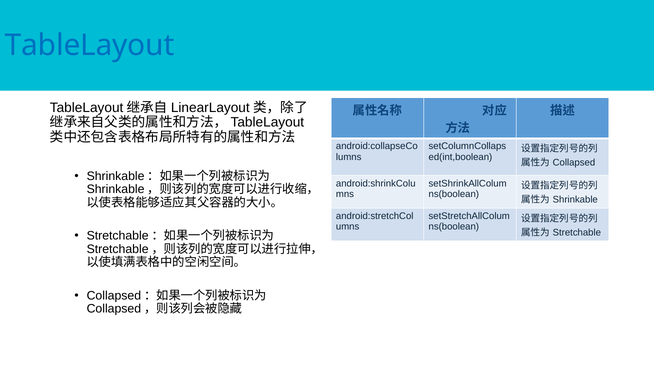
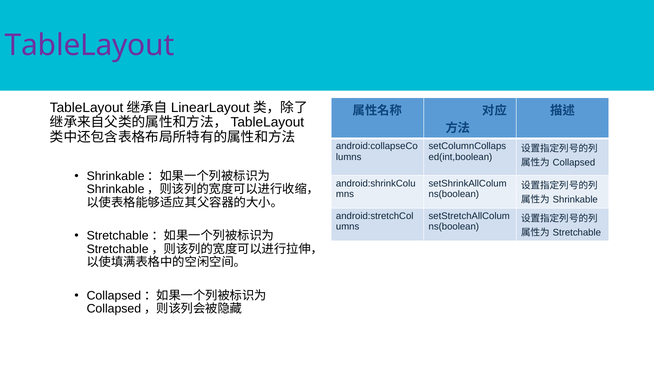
TableLayout colour: blue -> purple
